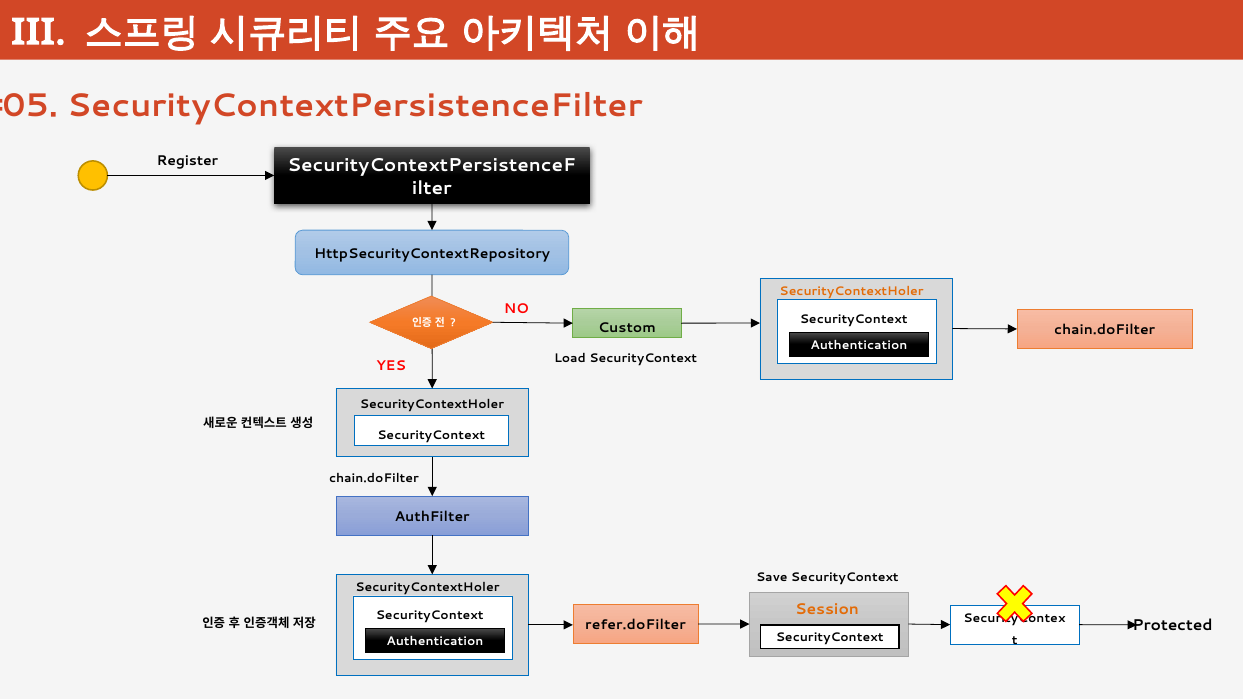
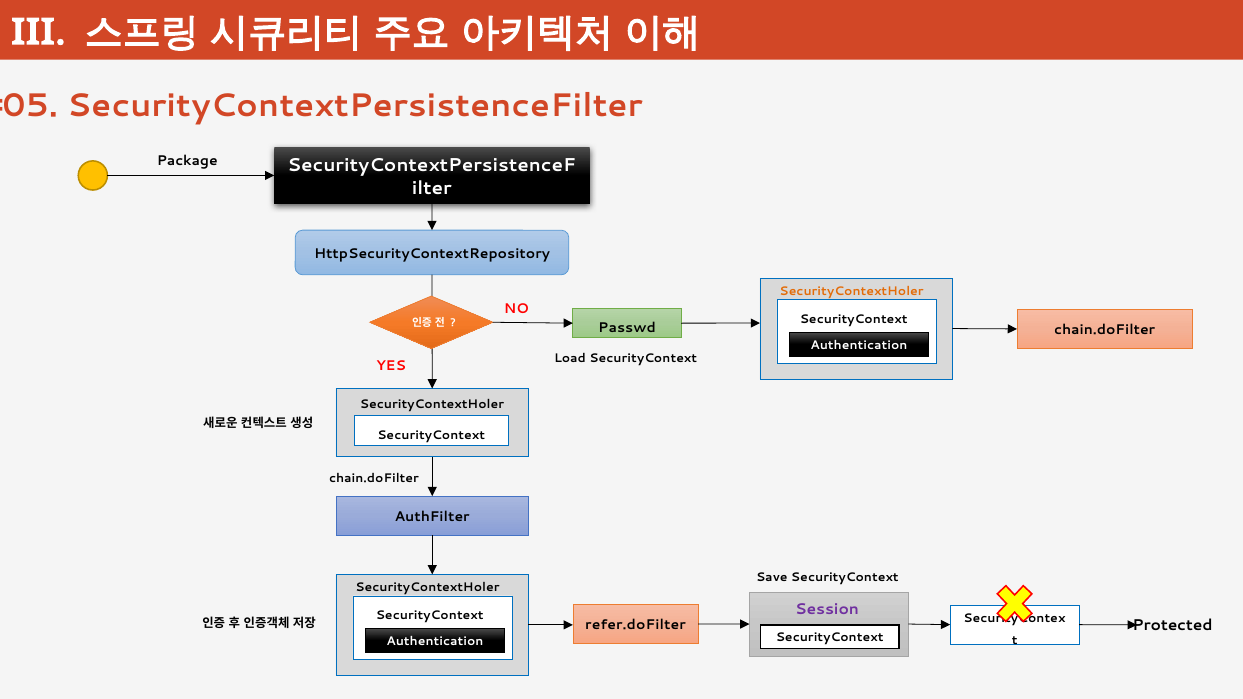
Register: Register -> Package
Custom: Custom -> Passwd
Session colour: orange -> purple
